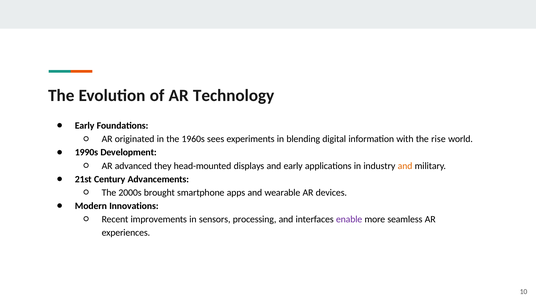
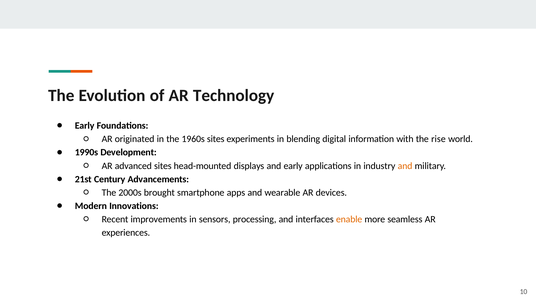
1960s sees: sees -> sites
advanced they: they -> sites
enable colour: purple -> orange
